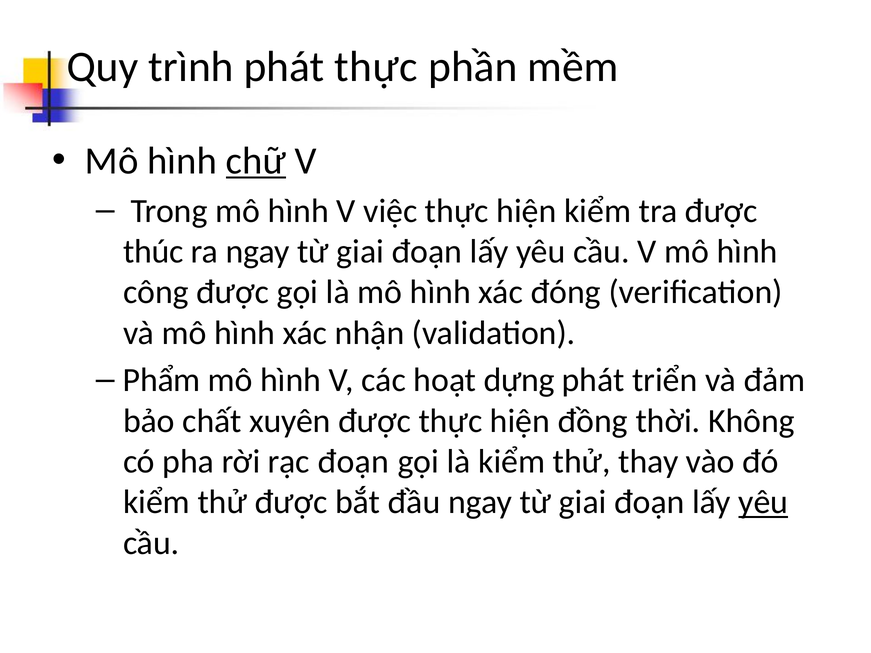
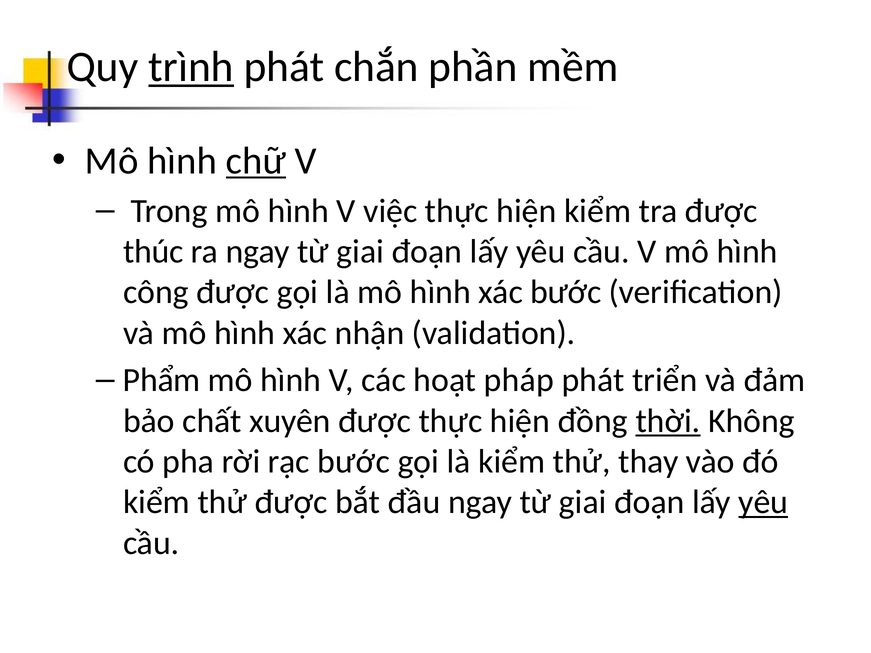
trình underline: none -> present
phát thực: thực -> chắn
xác đóng: đóng -> bước
dựng: dựng -> pháp
thời underline: none -> present
rạc đoạn: đoạn -> bước
